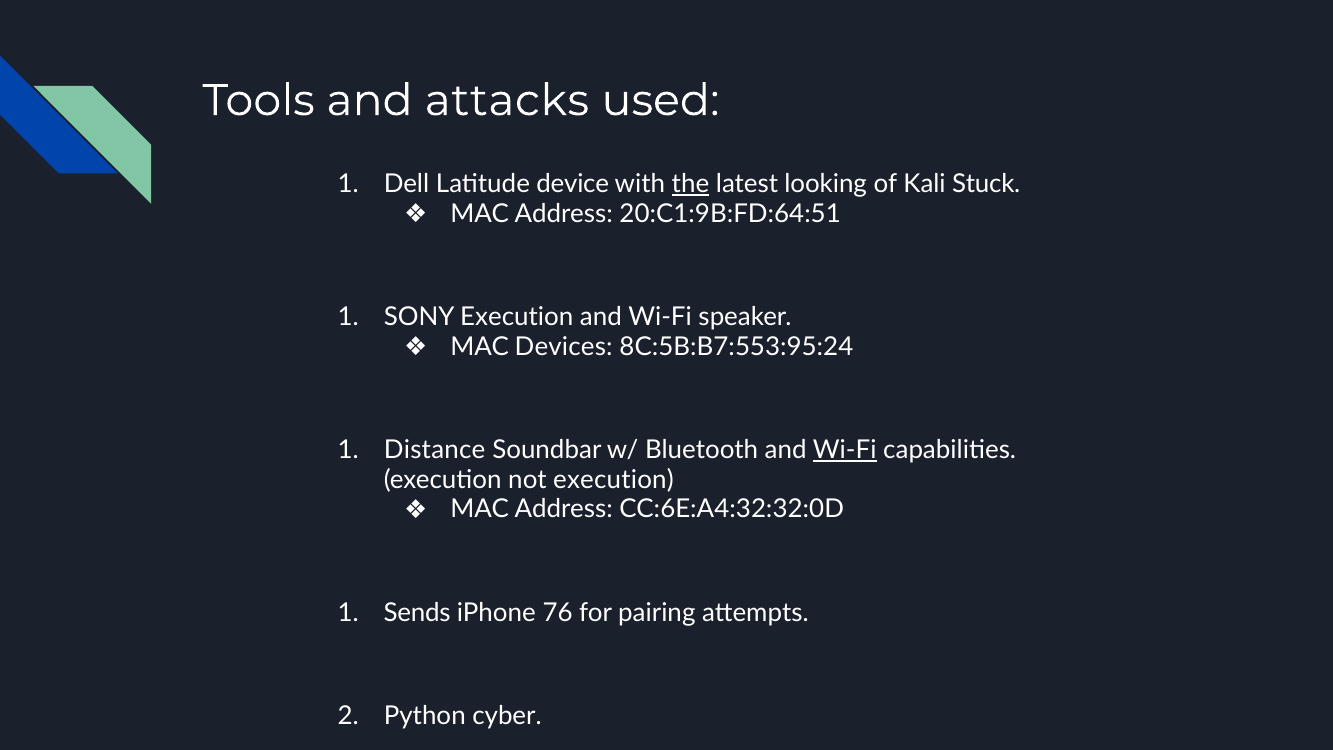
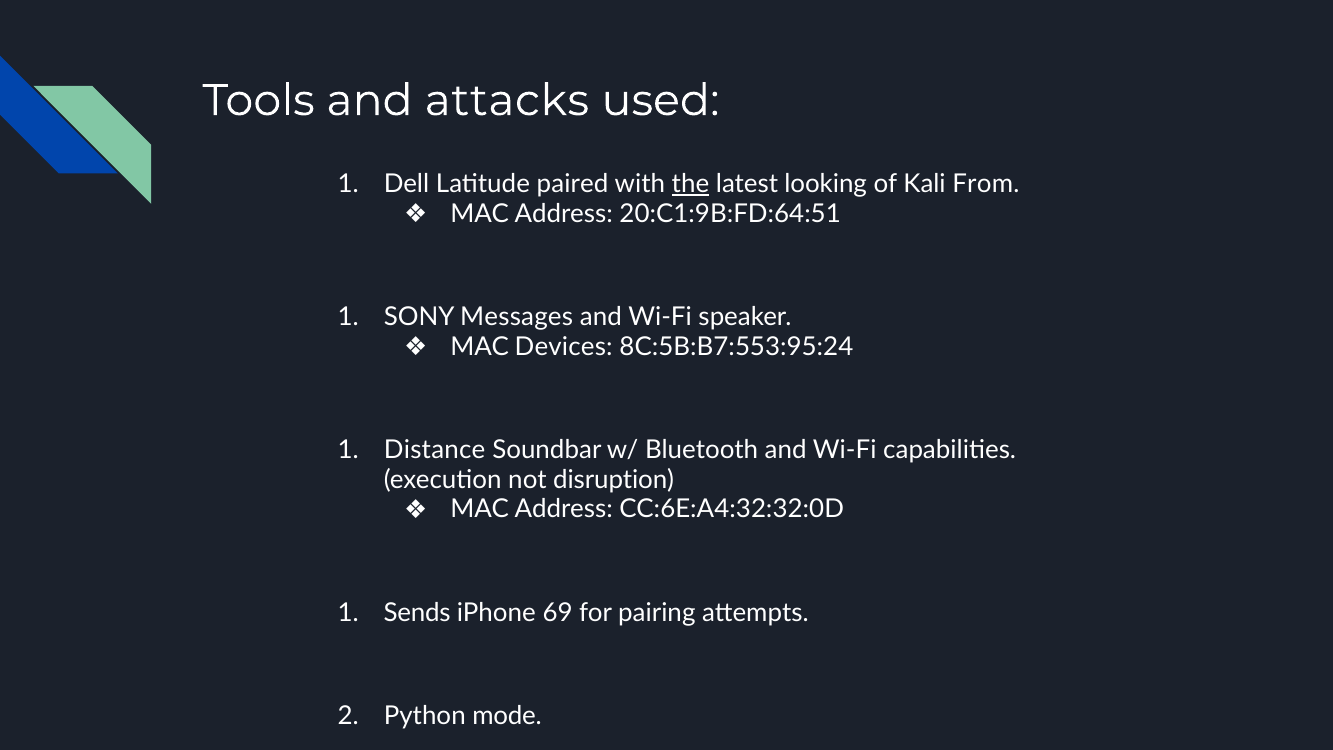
device: device -> paired
Stuck: Stuck -> From
SONY Execution: Execution -> Messages
Wi-Fi at (845, 450) underline: present -> none
not execution: execution -> disruption
76: 76 -> 69
cyber: cyber -> mode
